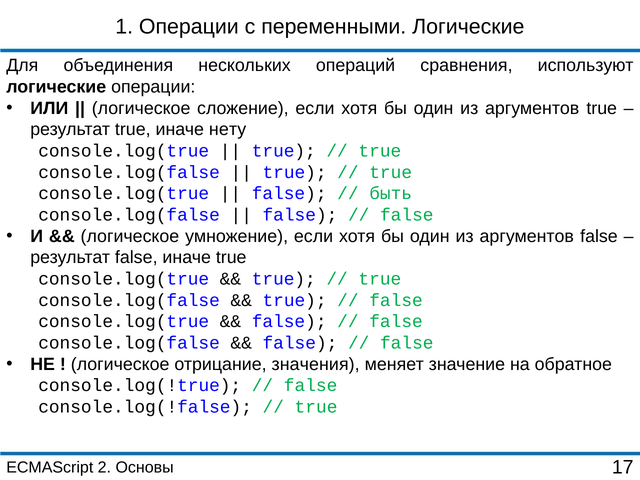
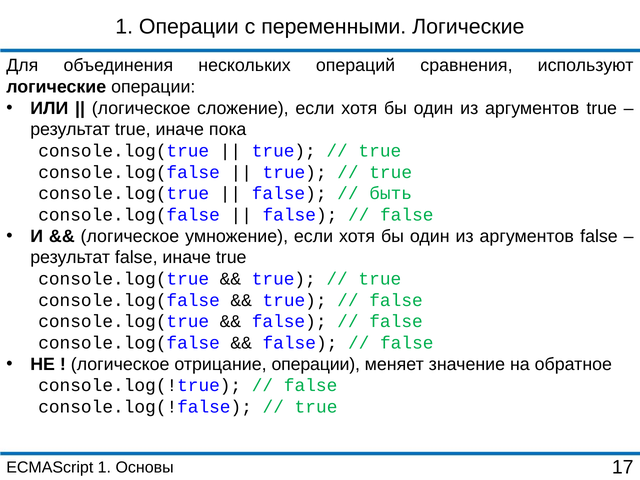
нету: нету -> пока
отрицание значения: значения -> операции
ECMAScript 2: 2 -> 1
